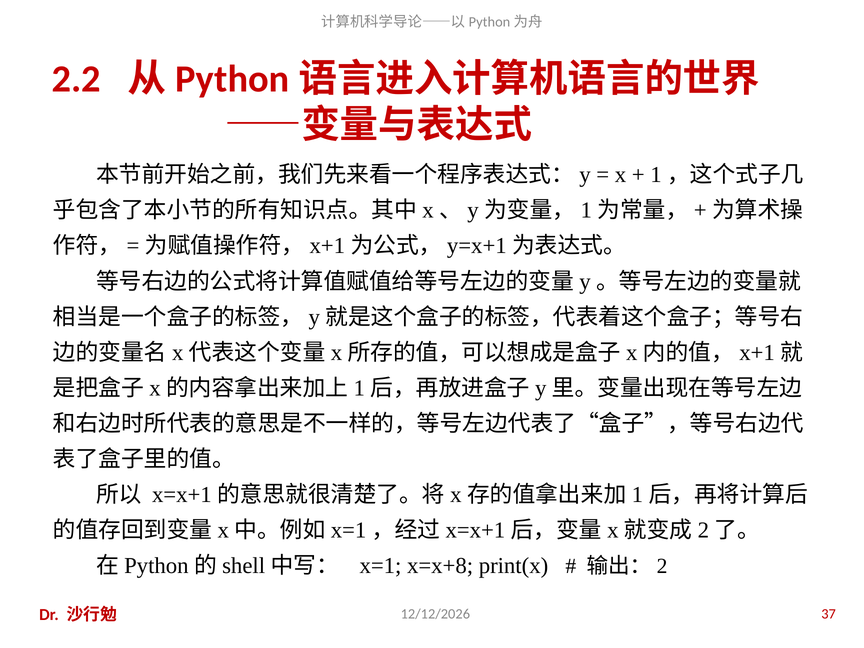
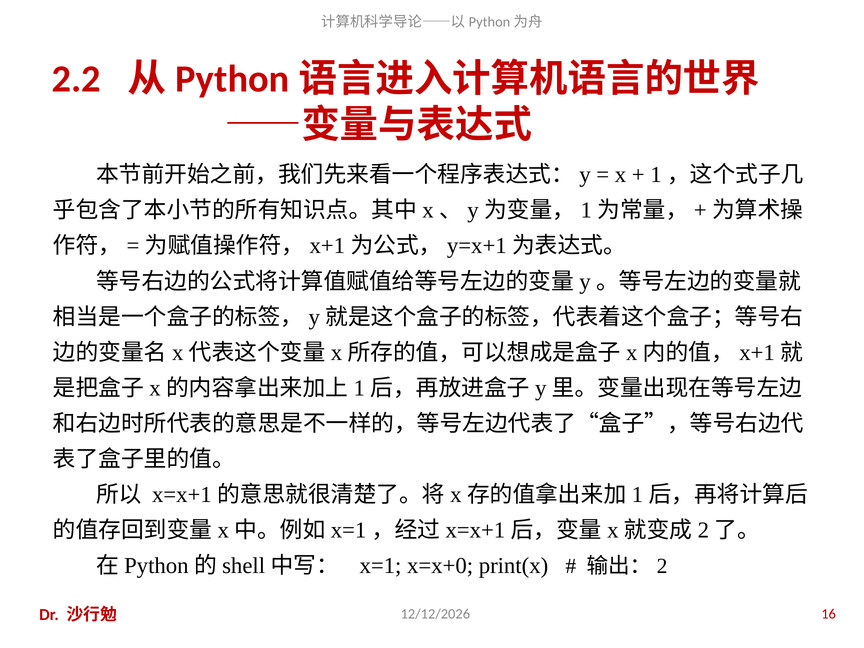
x=x+8: x=x+8 -> x=x+0
37: 37 -> 16
